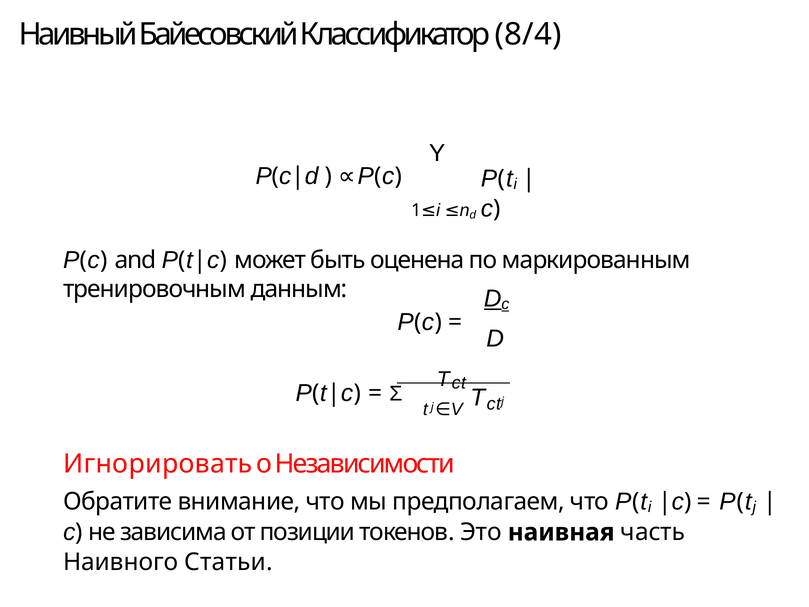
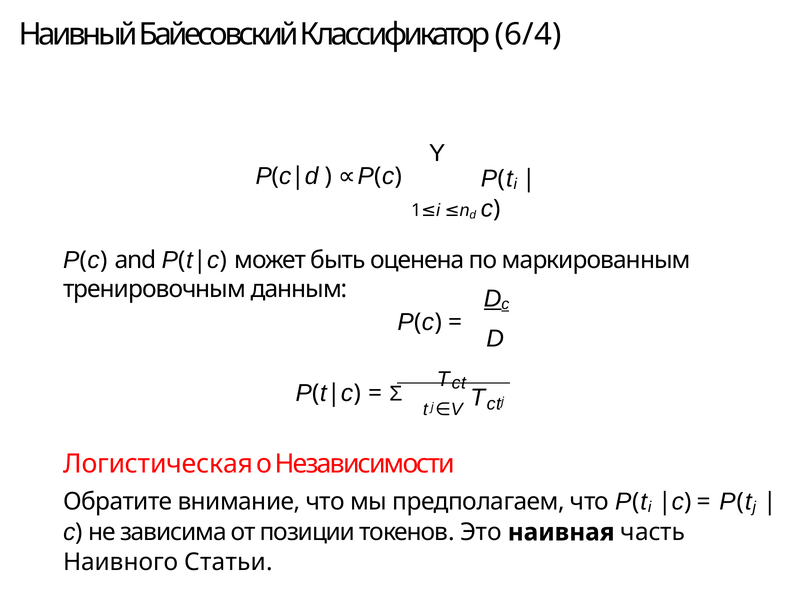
8/4: 8/4 -> 6/4
Игнорировать: Игнорировать -> Логистическая
